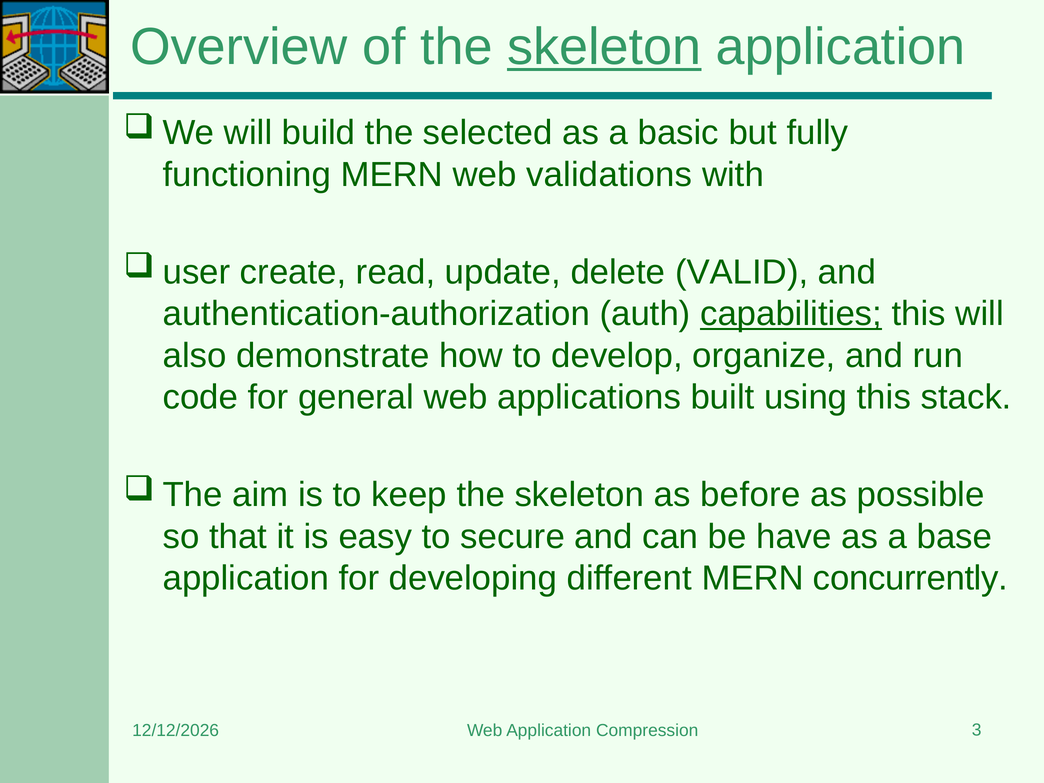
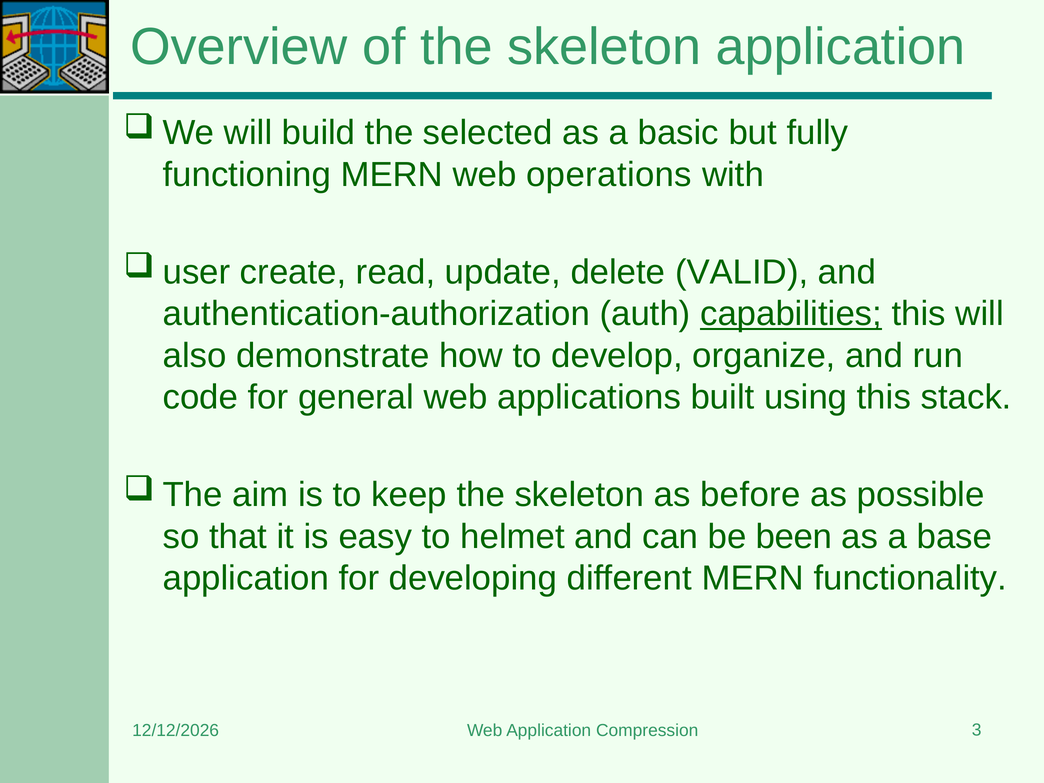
skeleton at (604, 47) underline: present -> none
validations: validations -> operations
secure: secure -> helmet
have: have -> been
concurrently: concurrently -> functionality
